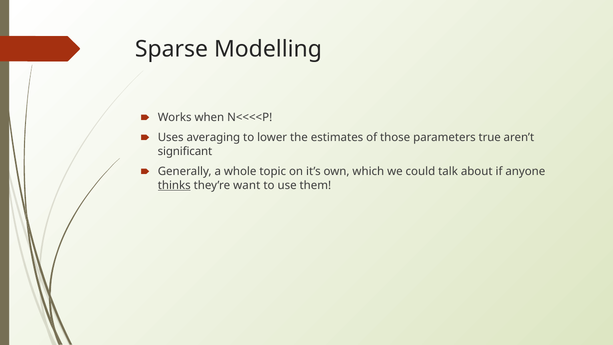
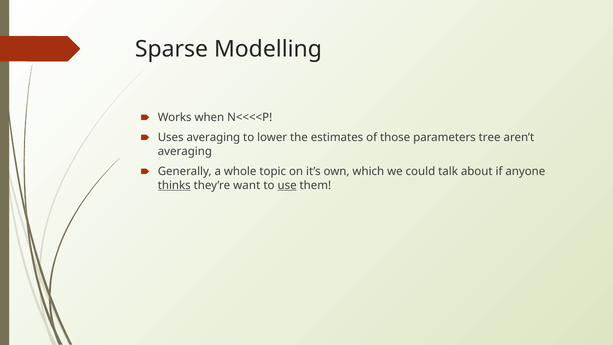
true: true -> tree
significant at (185, 151): significant -> averaging
use underline: none -> present
